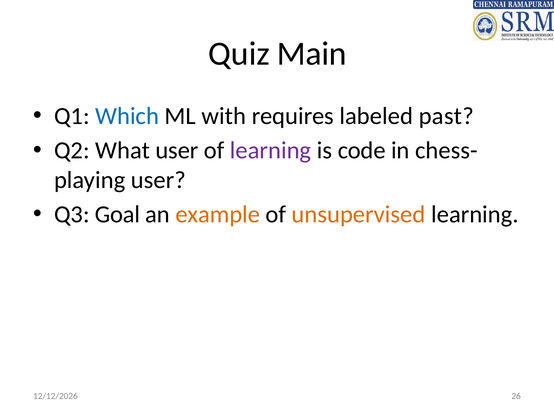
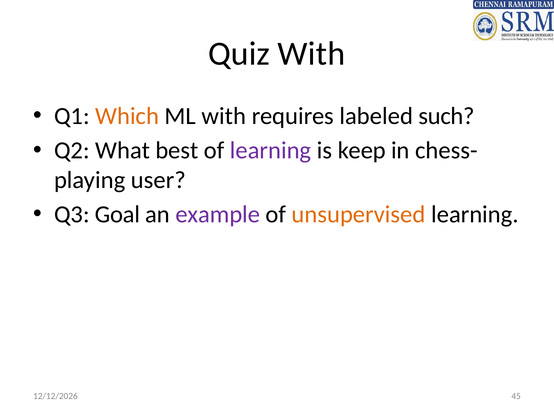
Quiz Main: Main -> With
Which colour: blue -> orange
past: past -> such
What user: user -> best
code: code -> keep
example colour: orange -> purple
26: 26 -> 45
